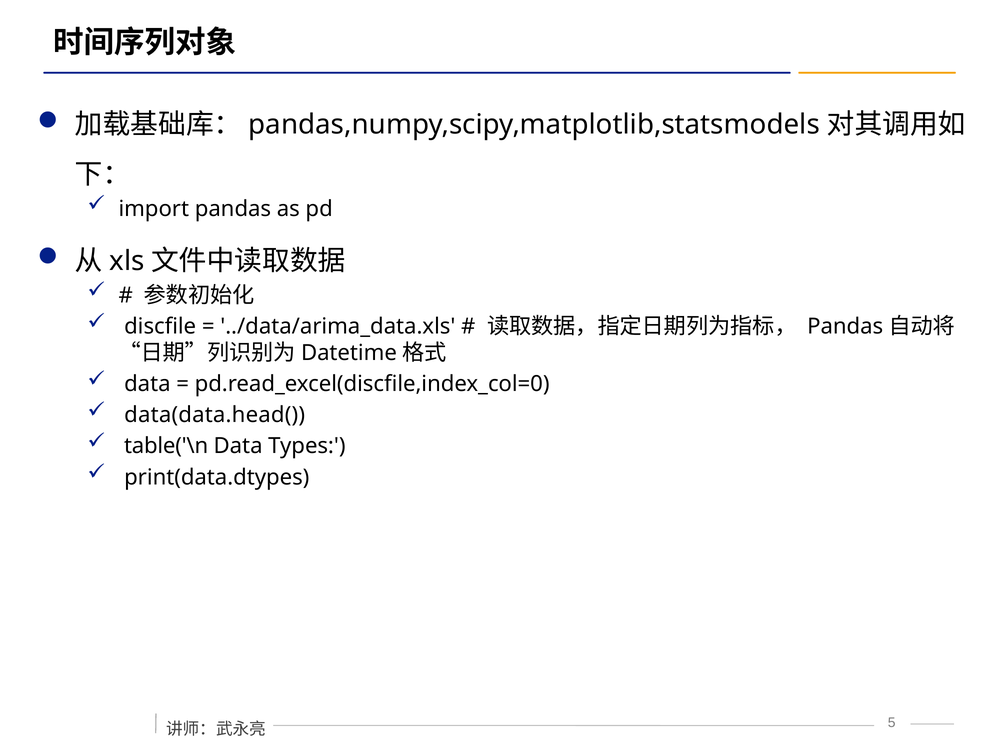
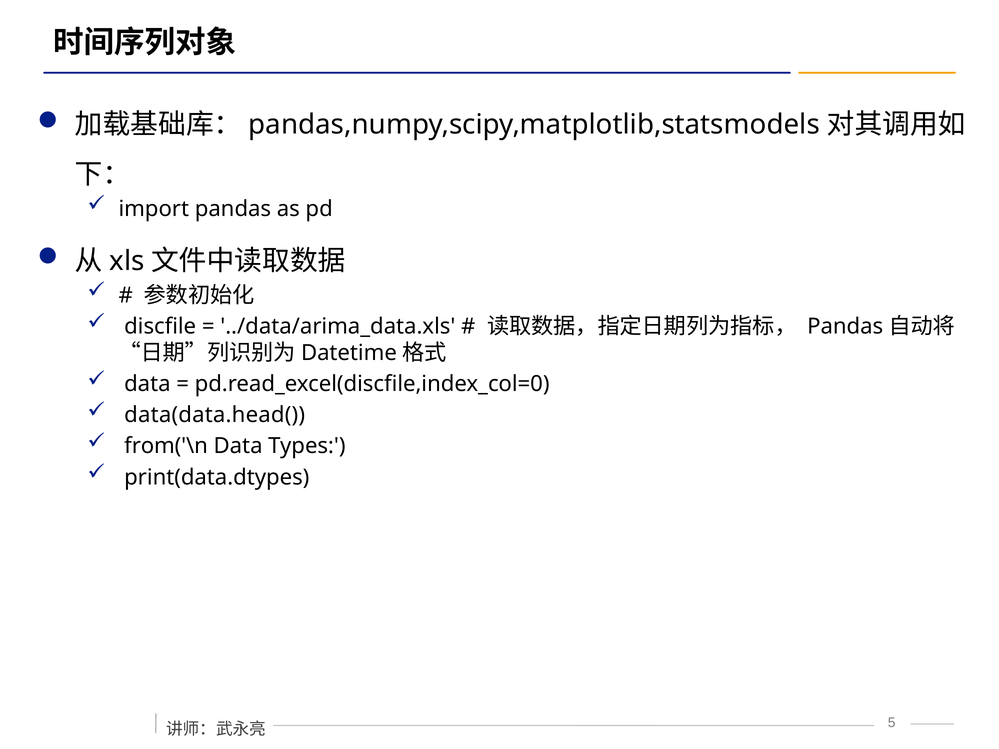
table('\n: table('\n -> from('\n
